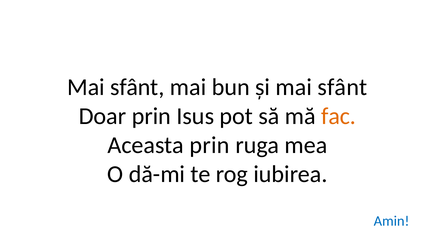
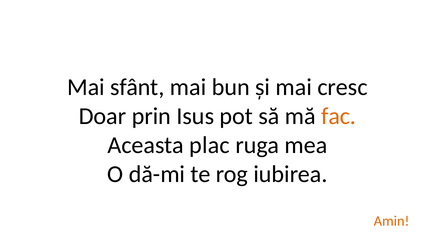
și mai sfânt: sfânt -> cresc
Aceasta prin: prin -> plac
Amin colour: blue -> orange
